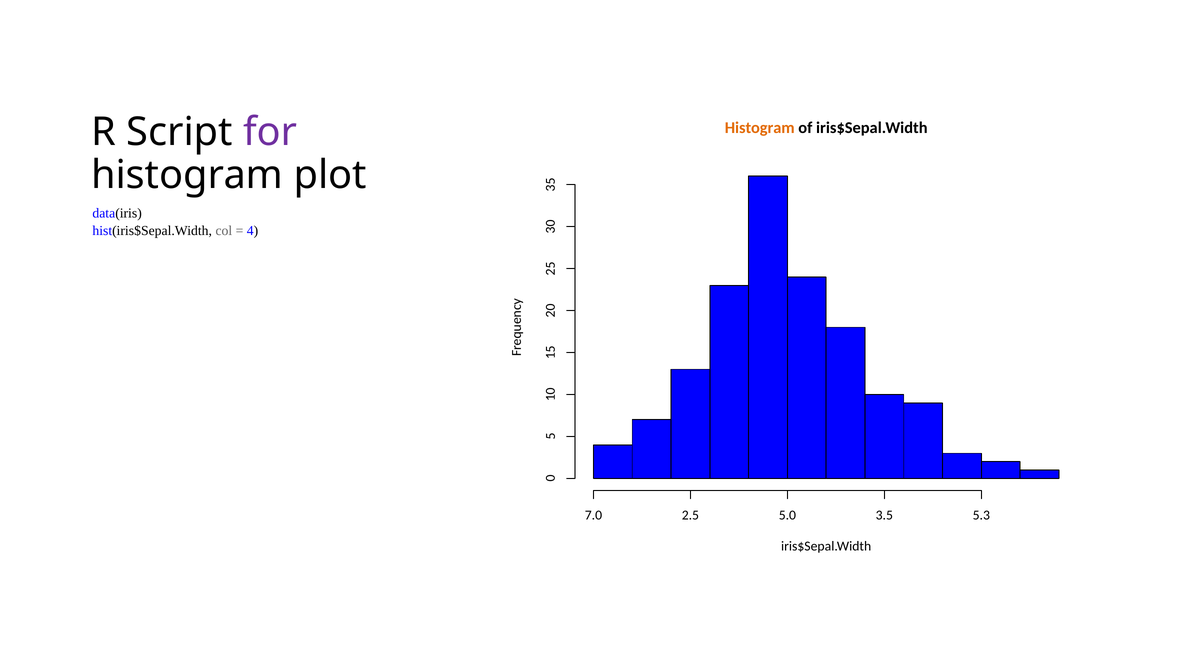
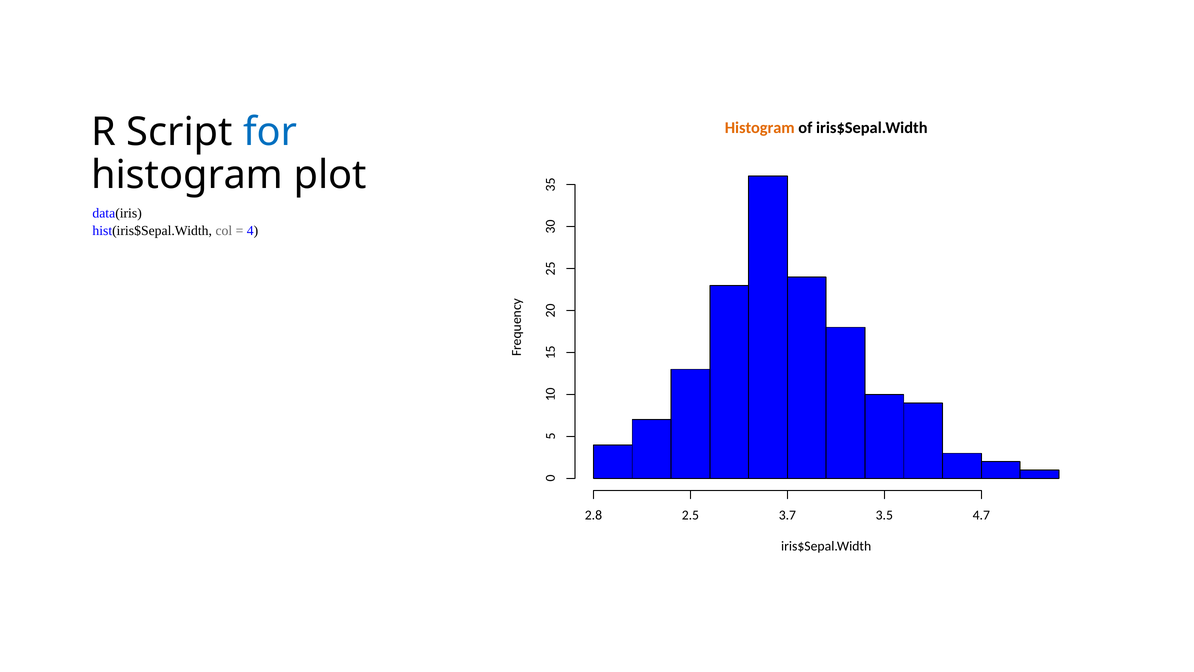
for colour: purple -> blue
7.0: 7.0 -> 2.8
5.0: 5.0 -> 3.7
5.3: 5.3 -> 4.7
